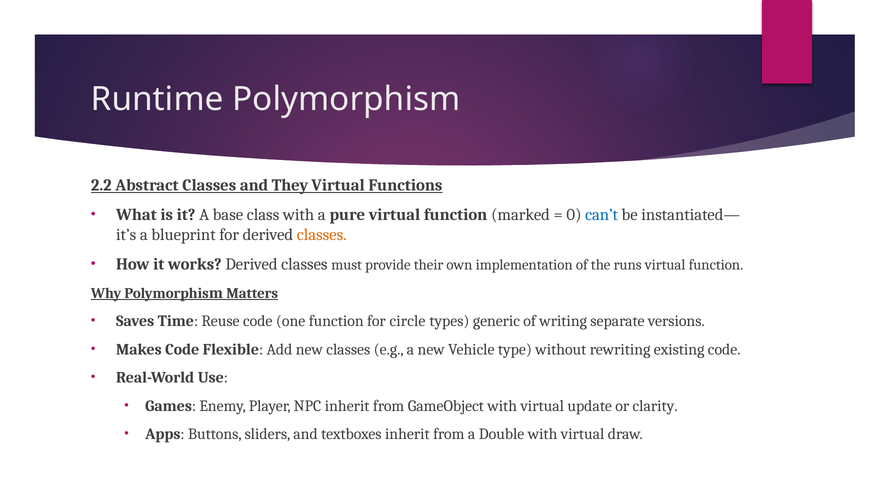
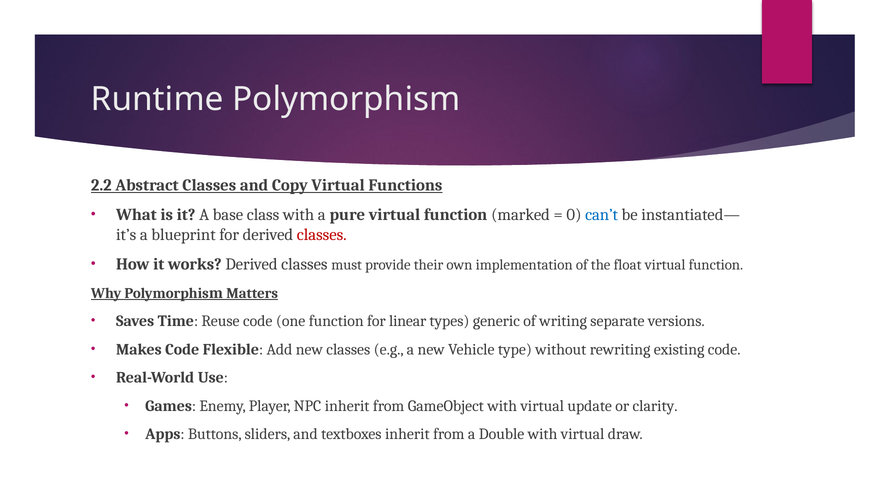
They: They -> Copy
classes at (322, 235) colour: orange -> red
runs: runs -> float
circle: circle -> linear
